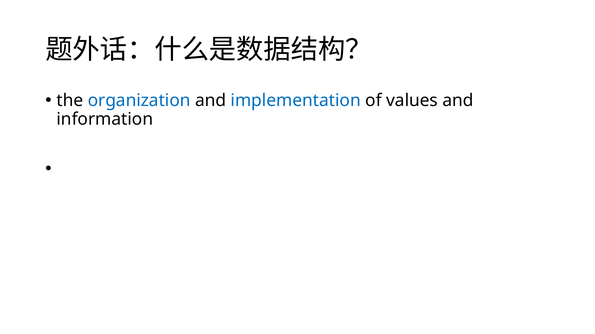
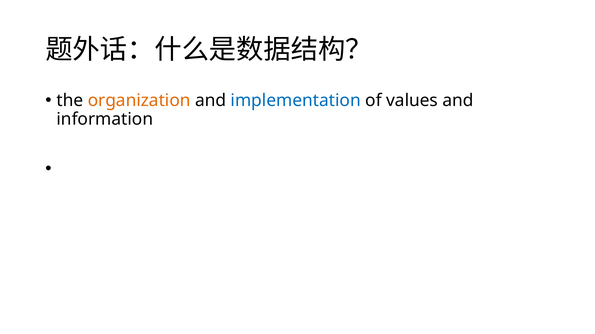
organization colour: blue -> orange
